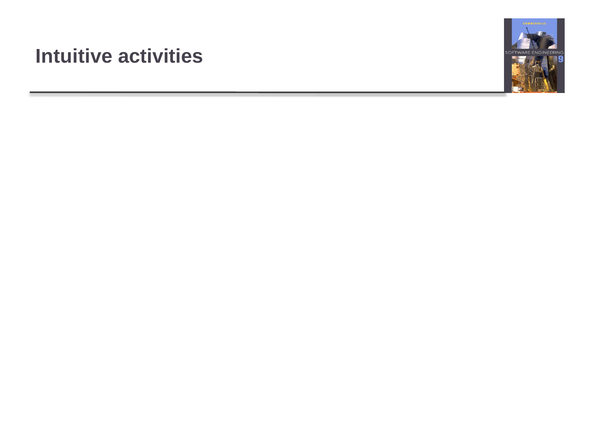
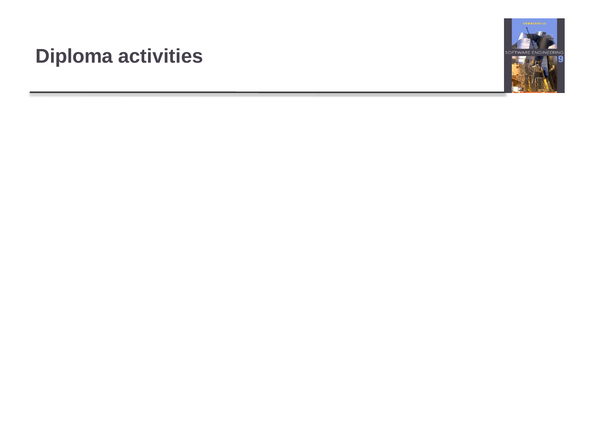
Intuitive: Intuitive -> Diploma
